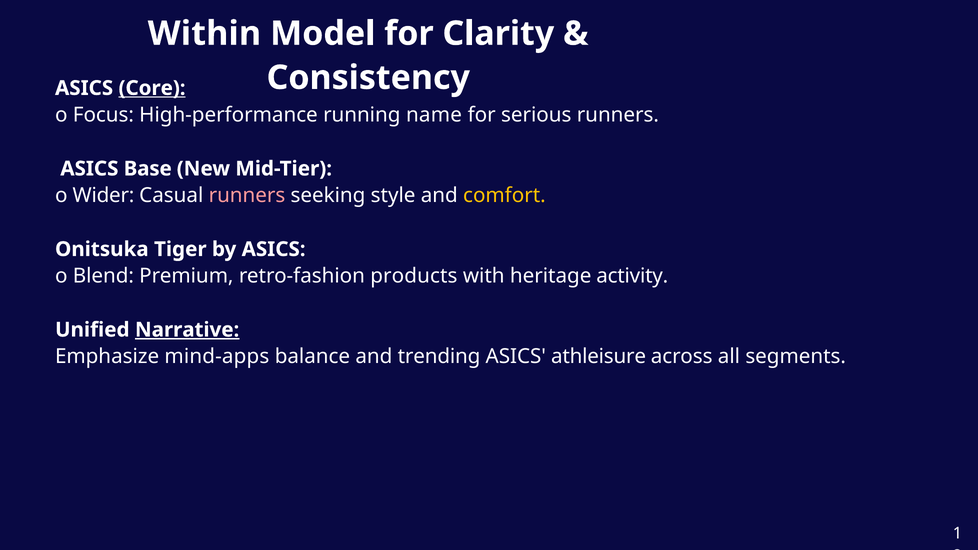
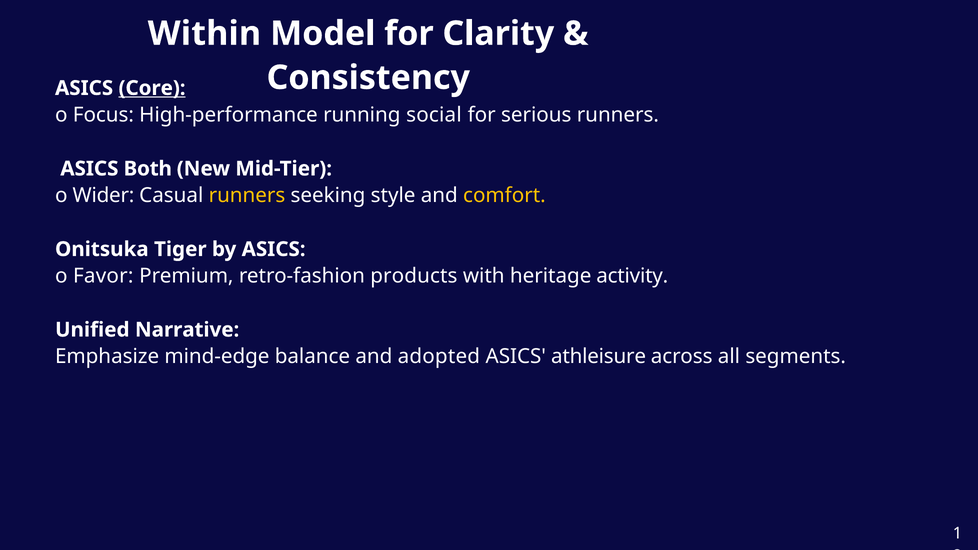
name: name -> social
Base: Base -> Both
runners at (247, 196) colour: pink -> yellow
Blend: Blend -> Favor
Narrative underline: present -> none
mind-apps: mind-apps -> mind-edge
trending: trending -> adopted
